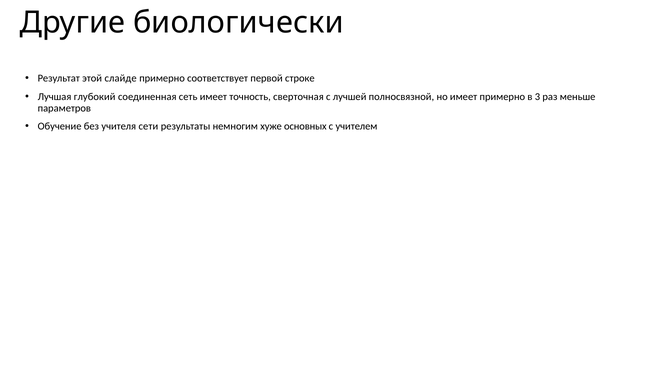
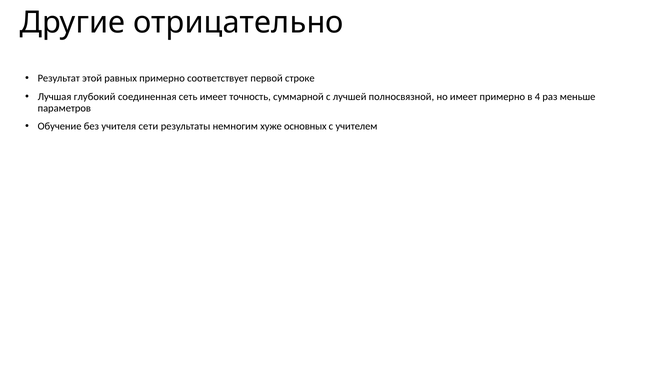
биологически: биологически -> отрицательно
слайде: слайде -> равных
сверточная: сверточная -> суммарной
3: 3 -> 4
